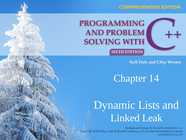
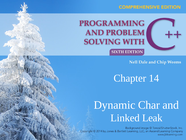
Lists: Lists -> Char
